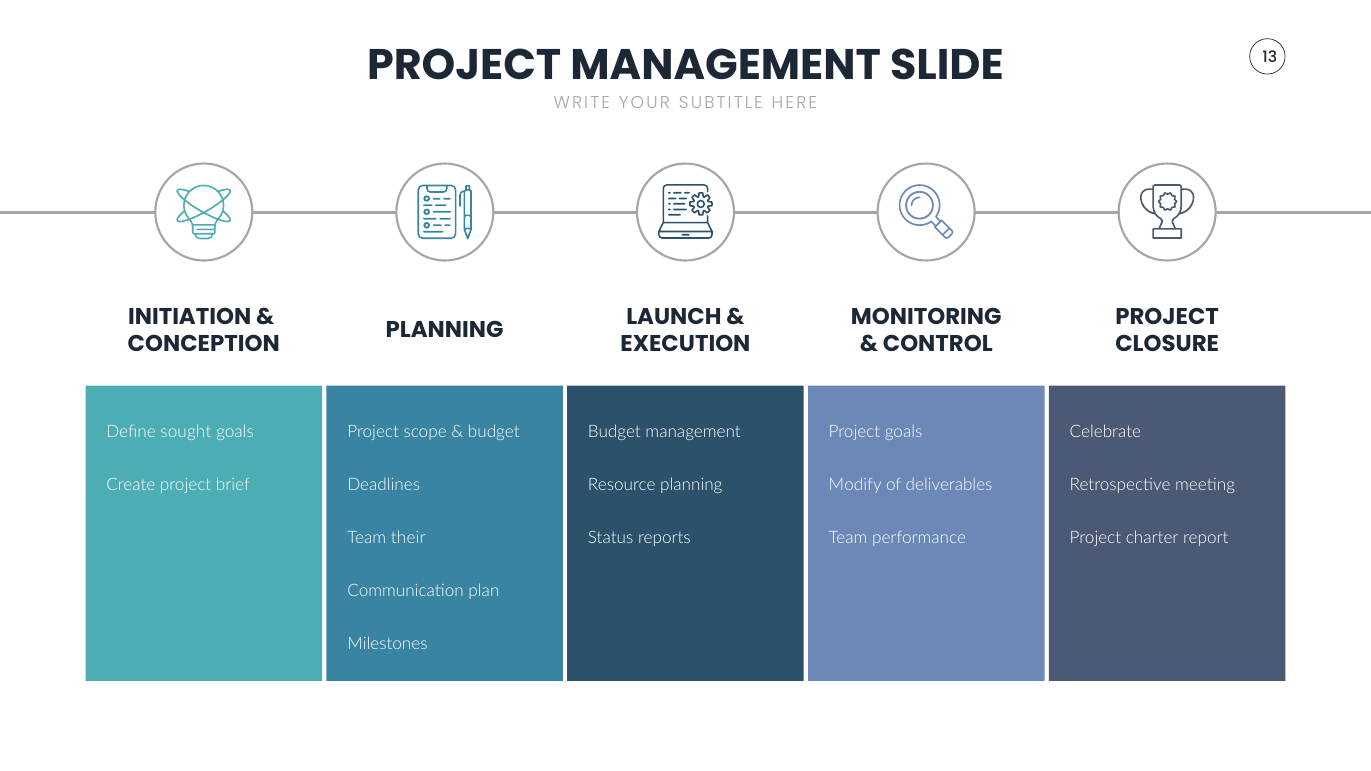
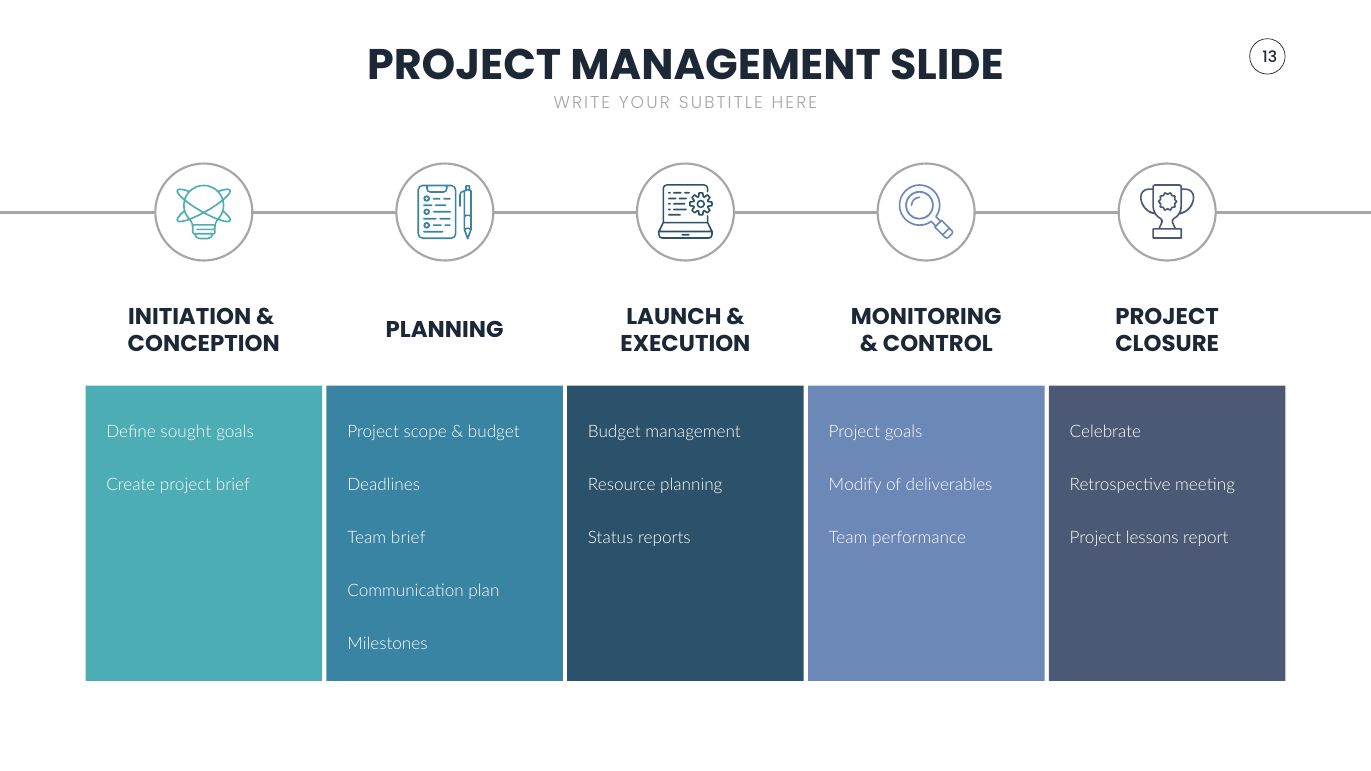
Team their: their -> brief
charter: charter -> lessons
